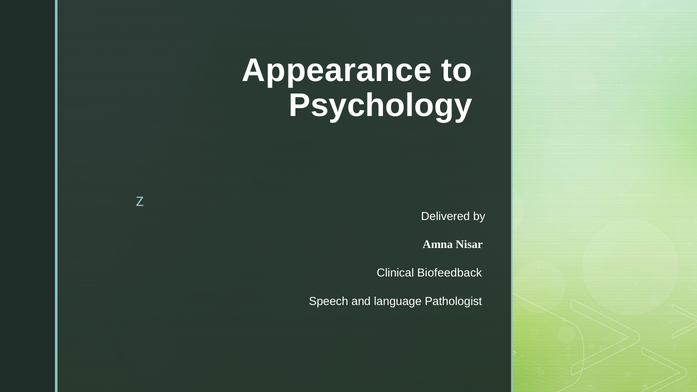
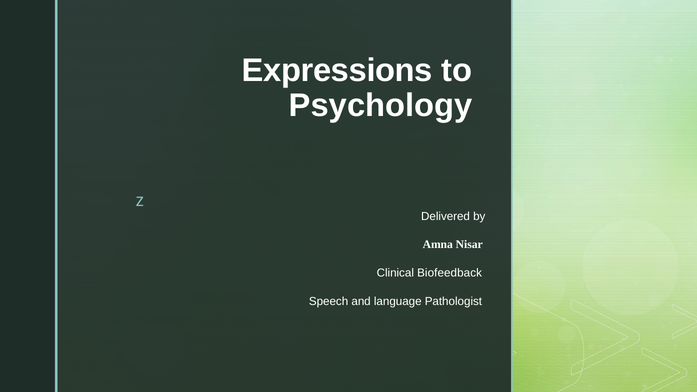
Appearance: Appearance -> Expressions
